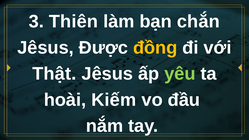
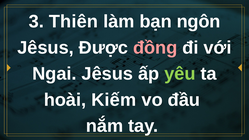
chắn: chắn -> ngôn
đồng colour: yellow -> pink
Thật: Thật -> Ngai
